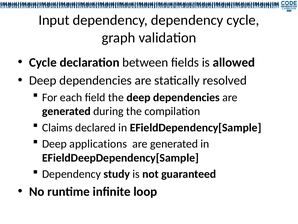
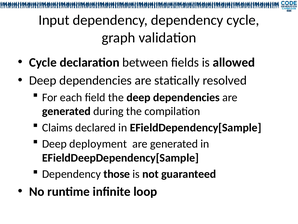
applications: applications -> deployment
study: study -> those
